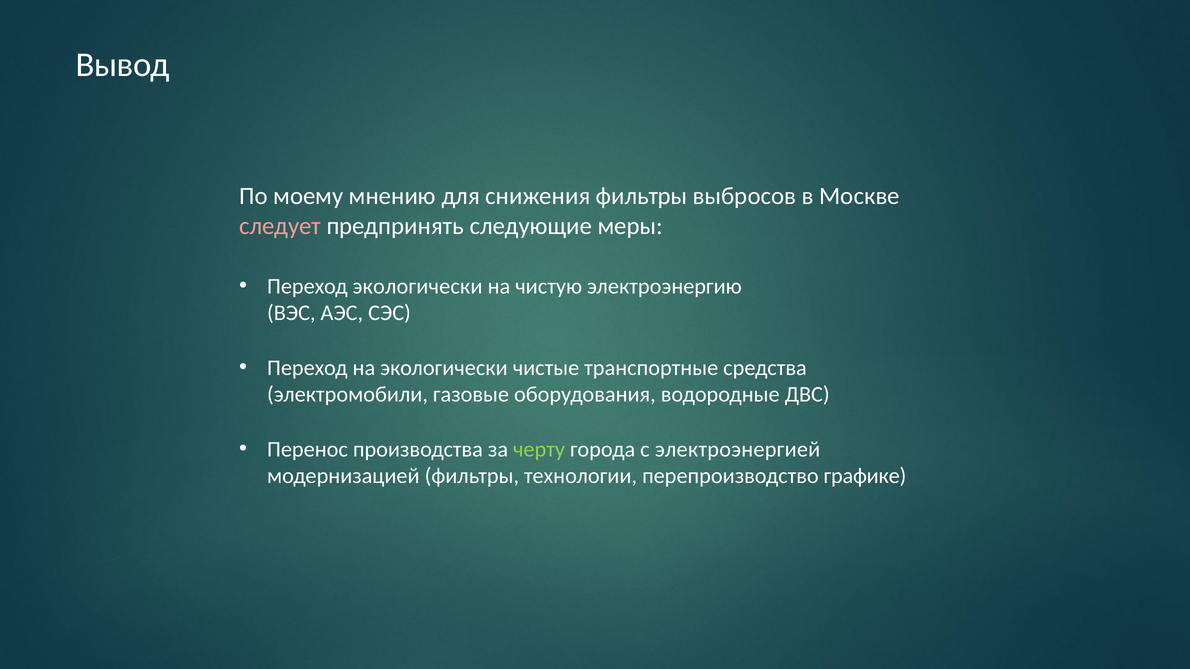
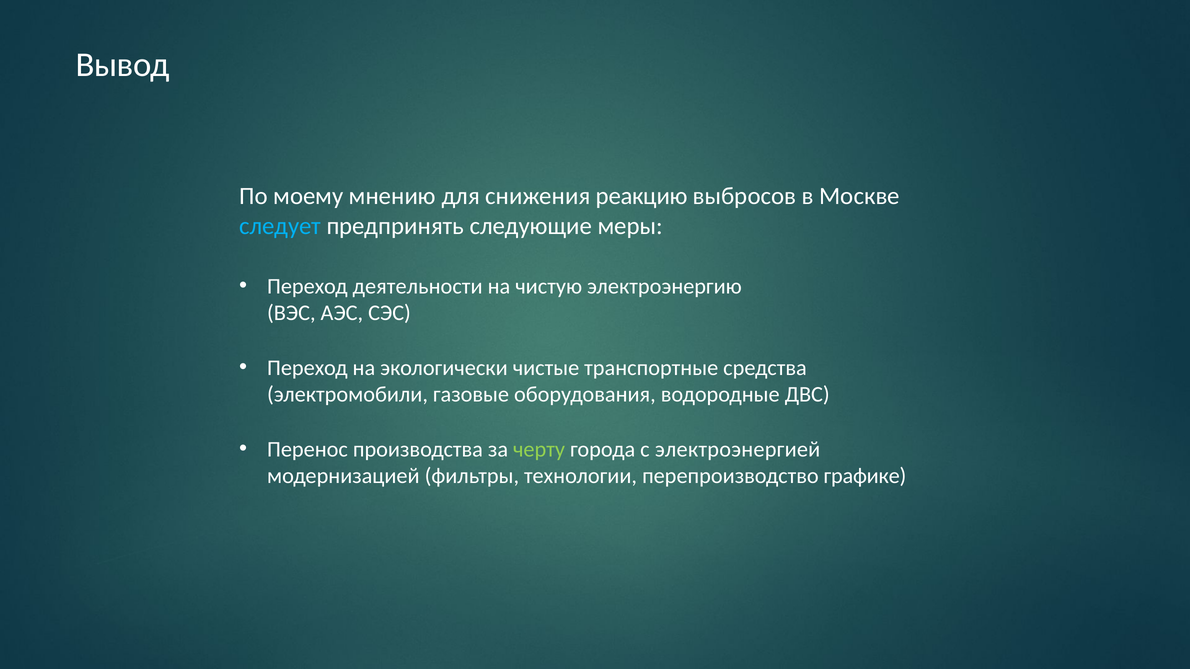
снижения фильтры: фильтры -> реакцию
следует colour: pink -> light blue
Переход экологически: экологически -> деятельности
